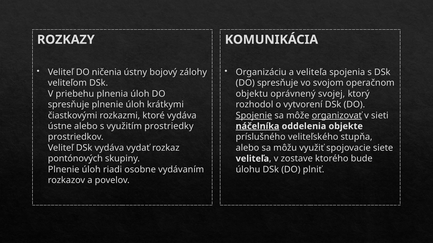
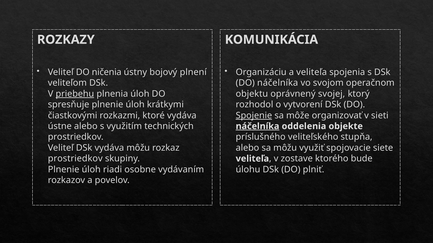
zálohy: zálohy -> plnení
spresňuje at (278, 83): spresňuje -> náčelníka
priebehu underline: none -> present
organizovať underline: present -> none
prostriedky: prostriedky -> technických
vydáva vydať: vydať -> môžu
pontónových at (75, 159): pontónových -> prostriedkov
